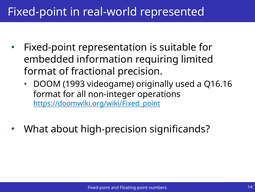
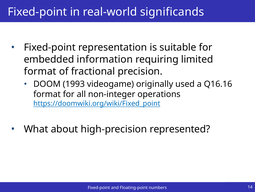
represented: represented -> significands
significands: significands -> represented
